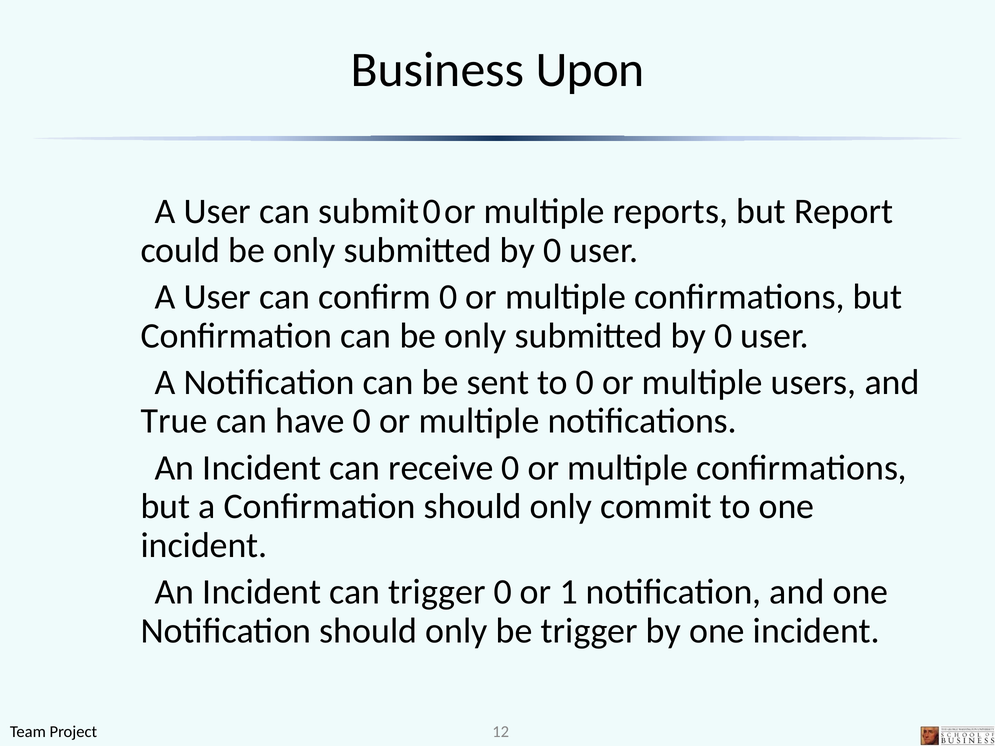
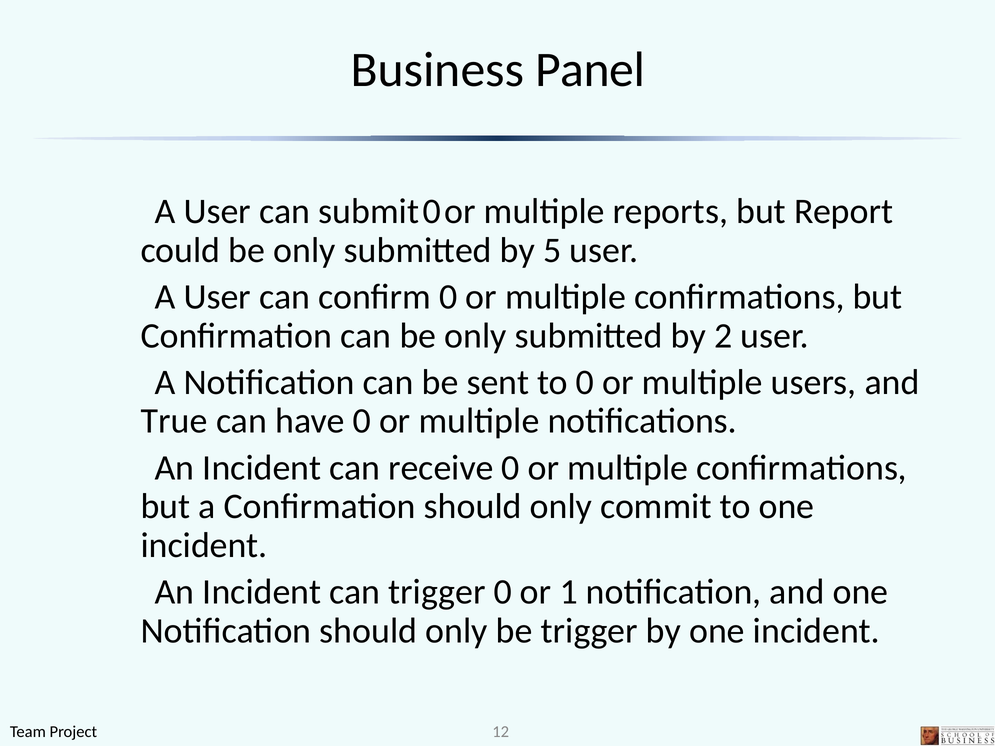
Upon: Upon -> Panel
0 at (552, 250): 0 -> 5
0 at (723, 336): 0 -> 2
